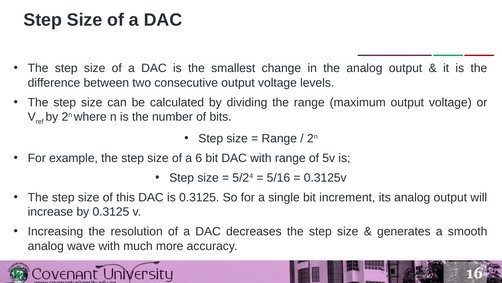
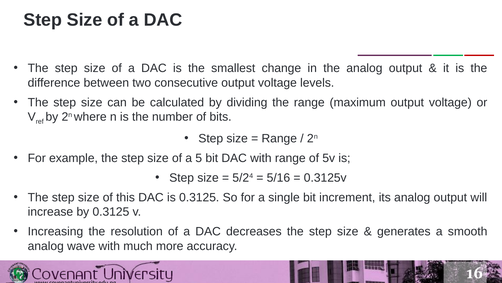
6: 6 -> 5
